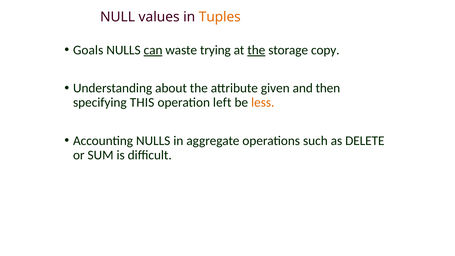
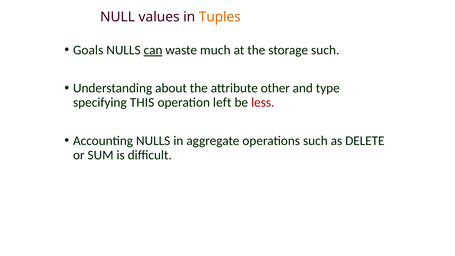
trying: trying -> much
the at (256, 50) underline: present -> none
storage copy: copy -> such
given: given -> other
then: then -> type
less colour: orange -> red
